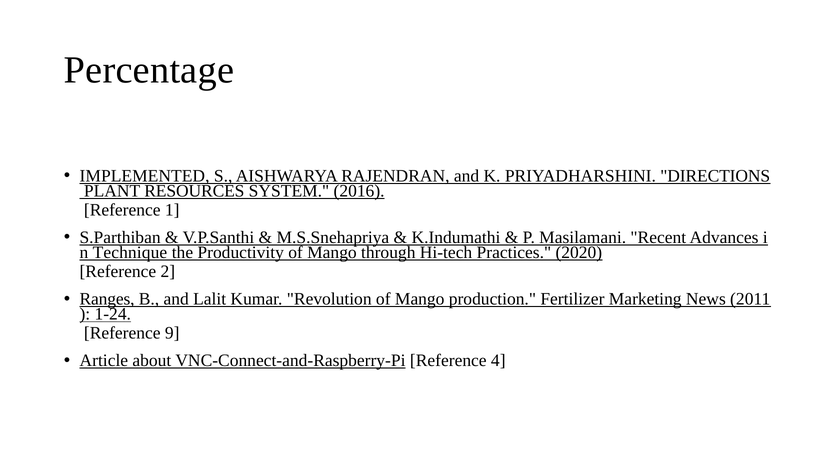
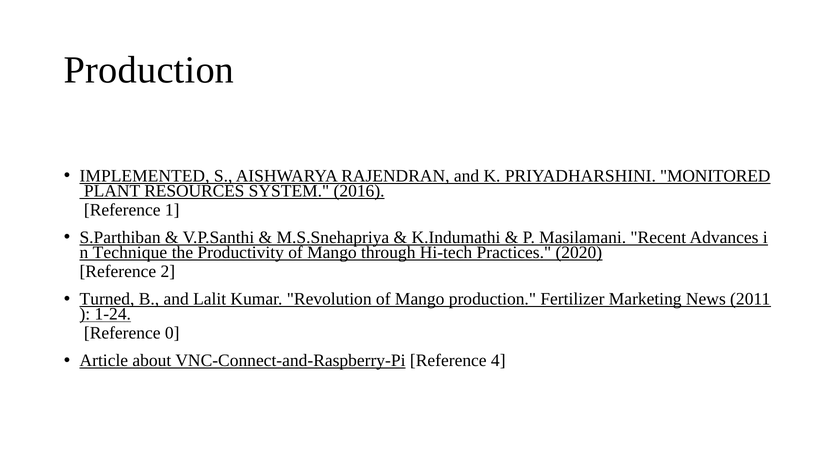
Percentage at (149, 70): Percentage -> Production
DIRECTIONS: DIRECTIONS -> MONITORED
Ranges: Ranges -> Turned
9: 9 -> 0
